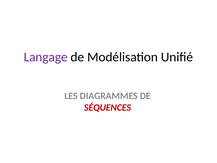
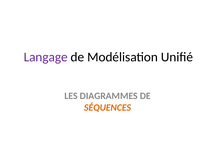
SÉQUENCES colour: red -> orange
